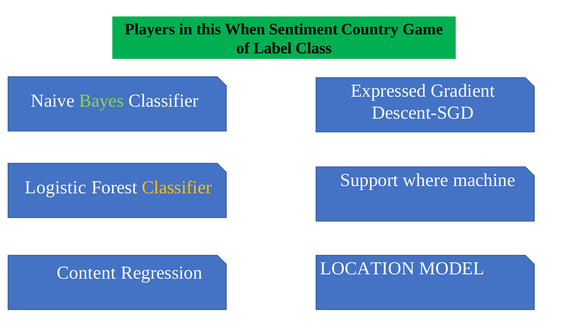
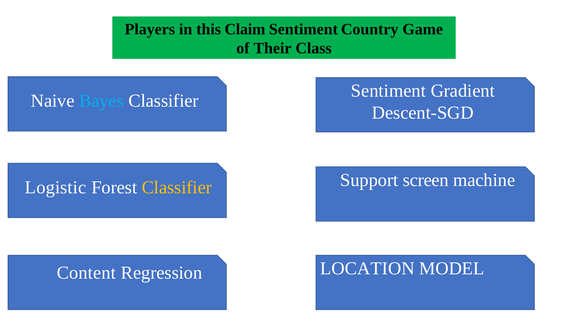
When: When -> Claim
Label: Label -> Their
Expressed at (388, 91): Expressed -> Sentiment
Bayes colour: light green -> light blue
where: where -> screen
